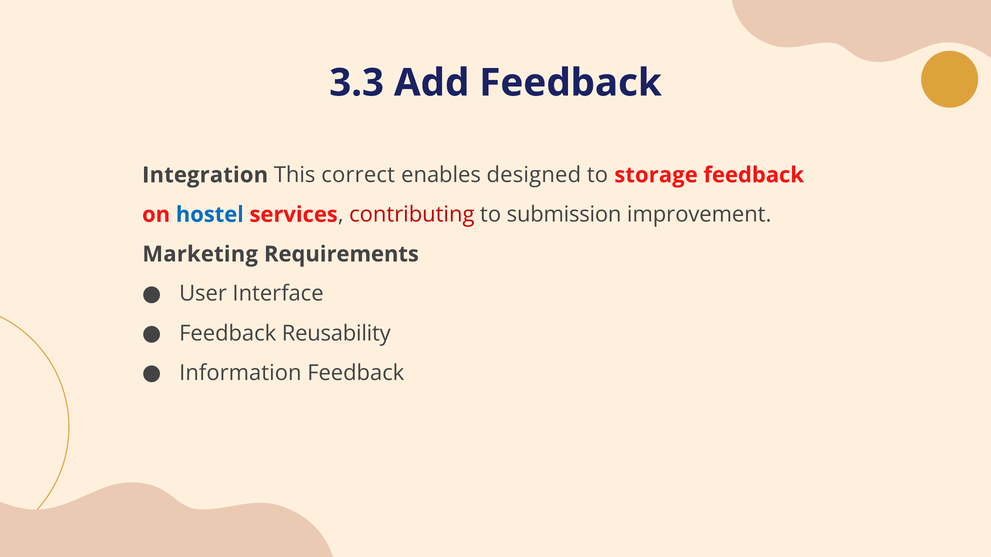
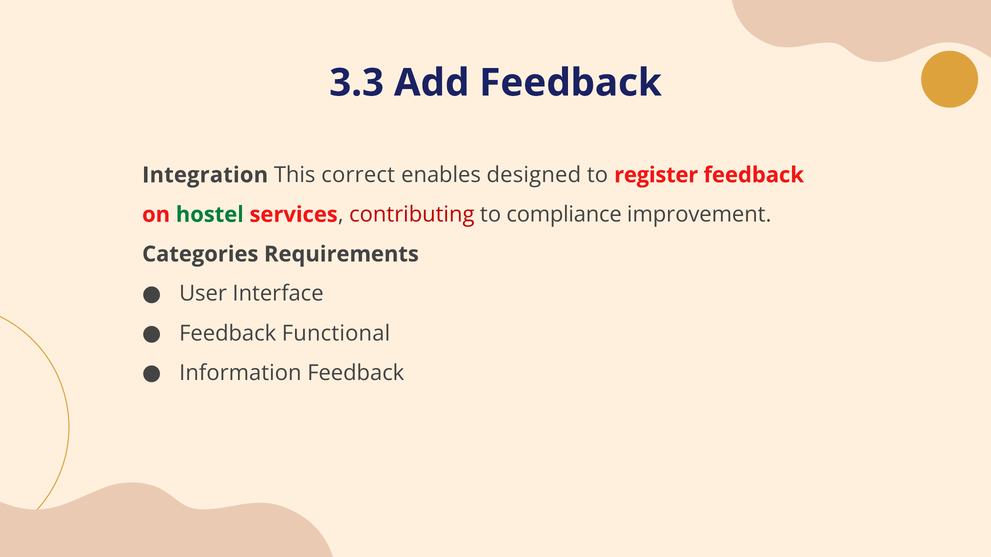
storage: storage -> register
hostel colour: blue -> green
submission: submission -> compliance
Marketing: Marketing -> Categories
Reusability: Reusability -> Functional
